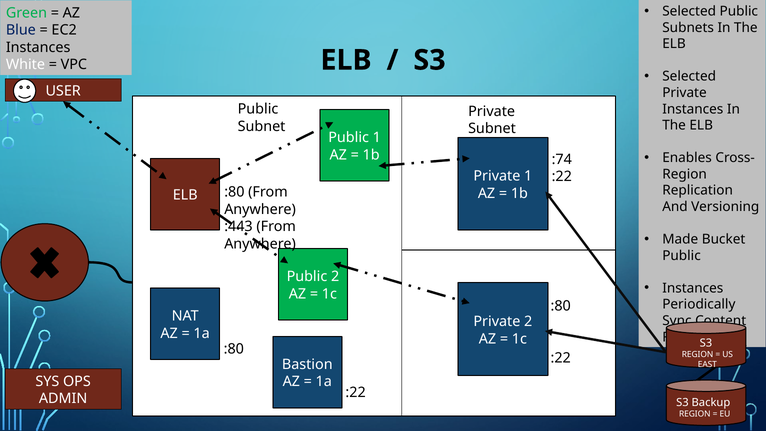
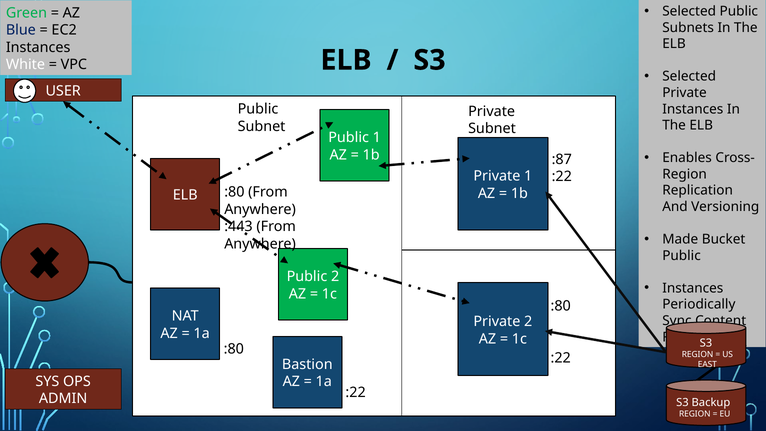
:74: :74 -> :87
